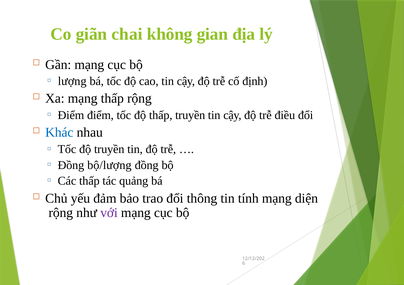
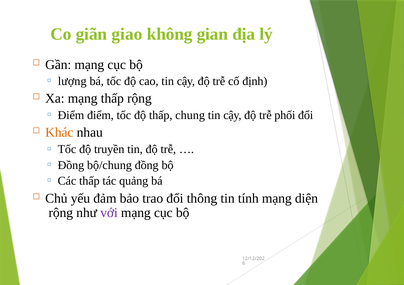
chai: chai -> giao
thấp truyền: truyền -> chung
điều: điều -> phối
Khác colour: blue -> orange
bộ/lượng: bộ/lượng -> bộ/chung
